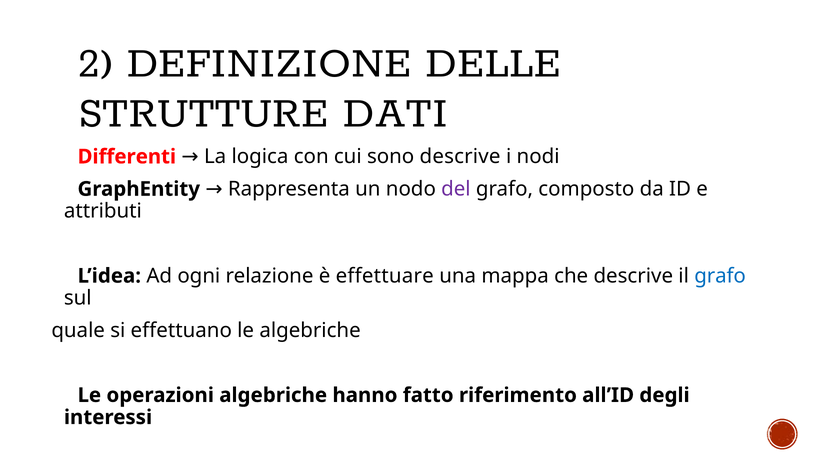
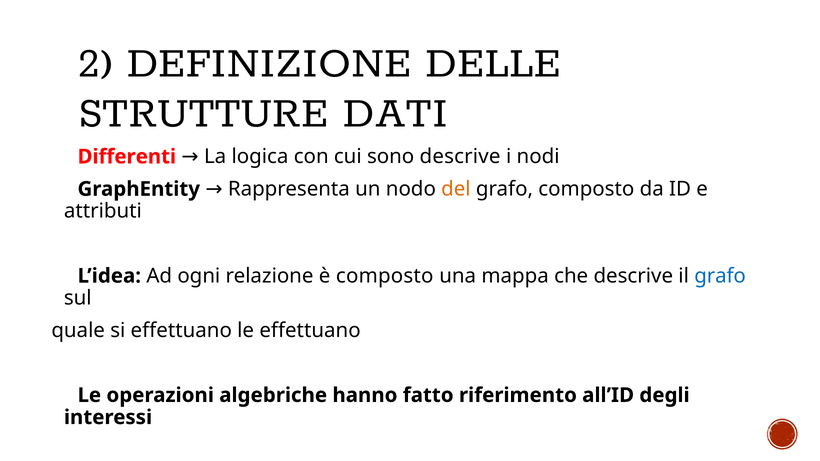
del colour: purple -> orange
è effettuare: effettuare -> composto
le algebriche: algebriche -> effettuano
